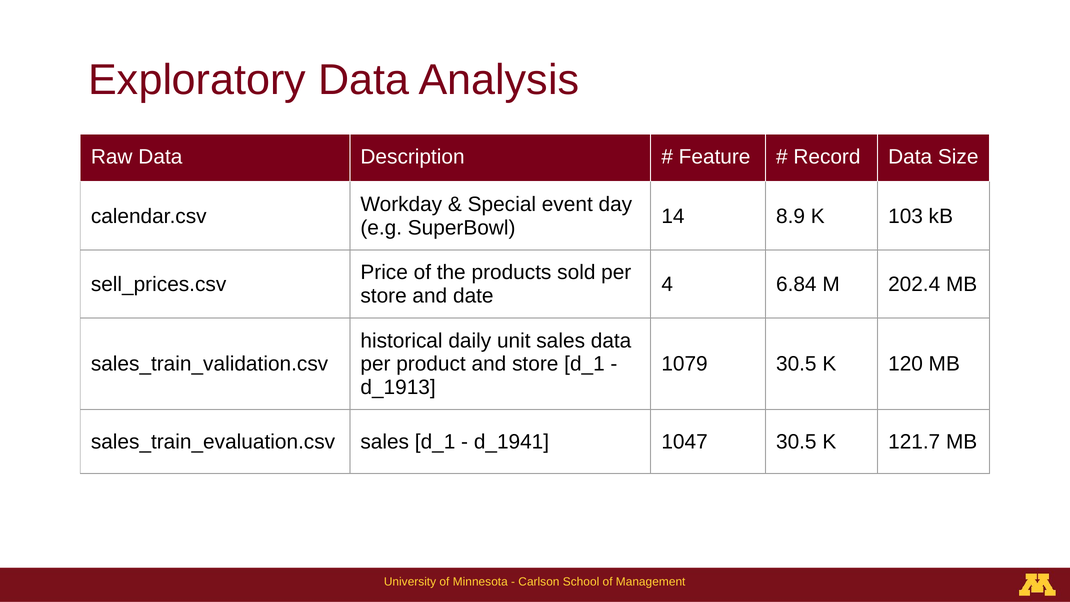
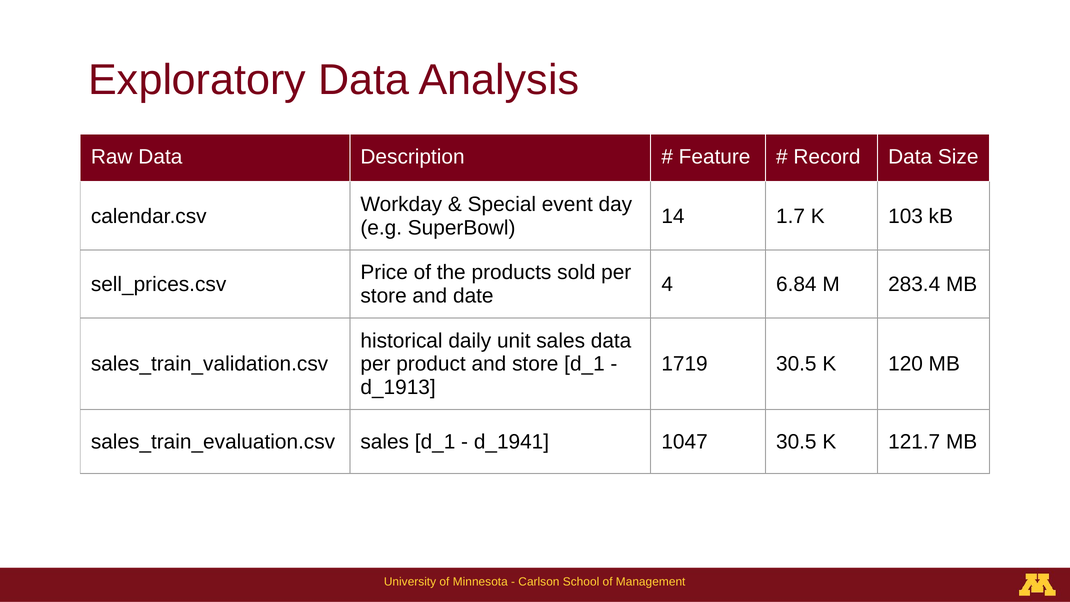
8.9: 8.9 -> 1.7
202.4: 202.4 -> 283.4
1079: 1079 -> 1719
